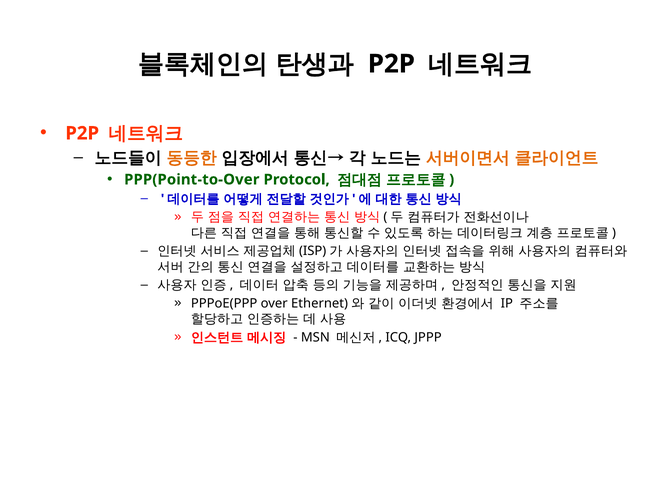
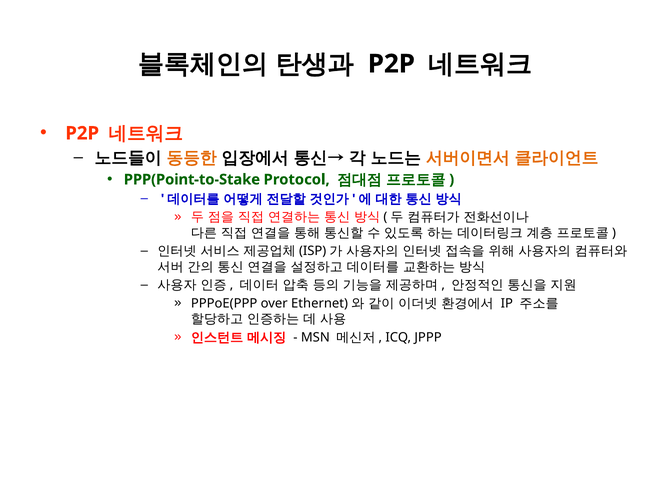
PPP(Point-to-Over: PPP(Point-to-Over -> PPP(Point-to-Stake
